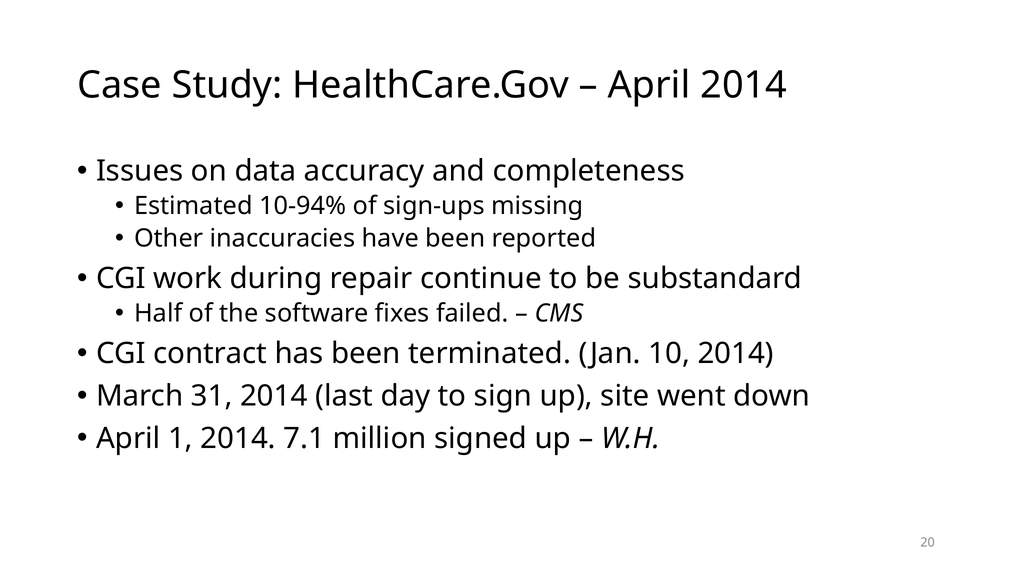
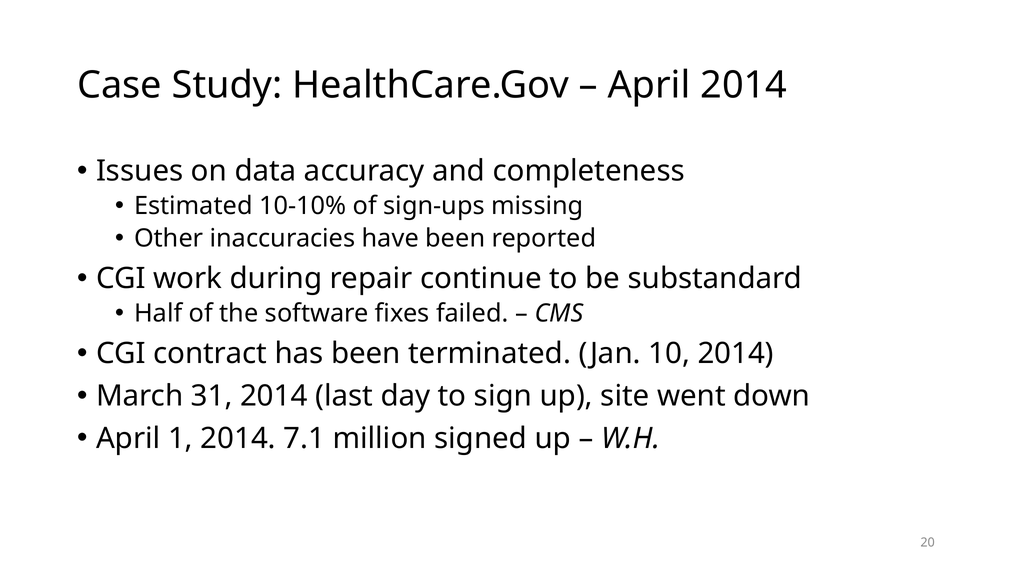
10-94%: 10-94% -> 10-10%
